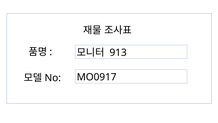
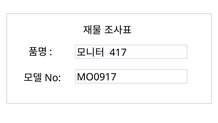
913: 913 -> 417
